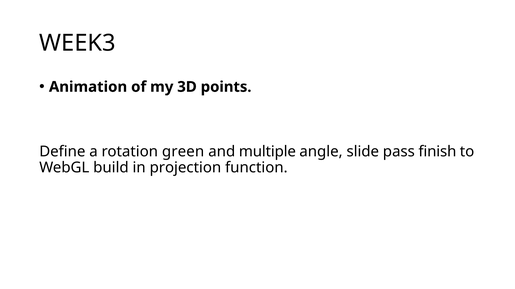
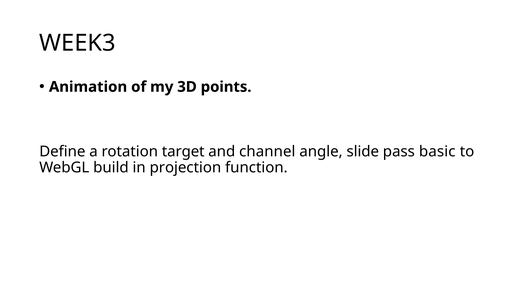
green: green -> target
multiple: multiple -> channel
finish: finish -> basic
